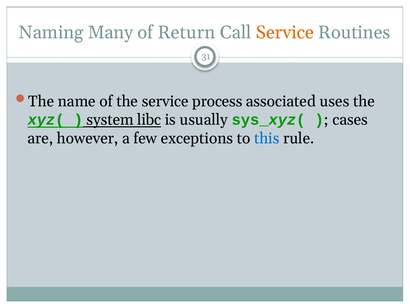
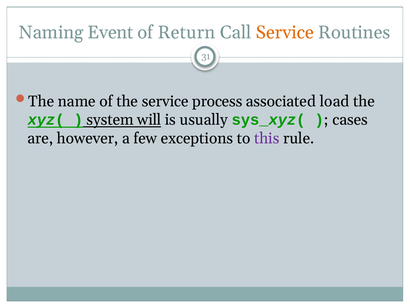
Many: Many -> Event
uses: uses -> load
libc: libc -> will
this colour: blue -> purple
